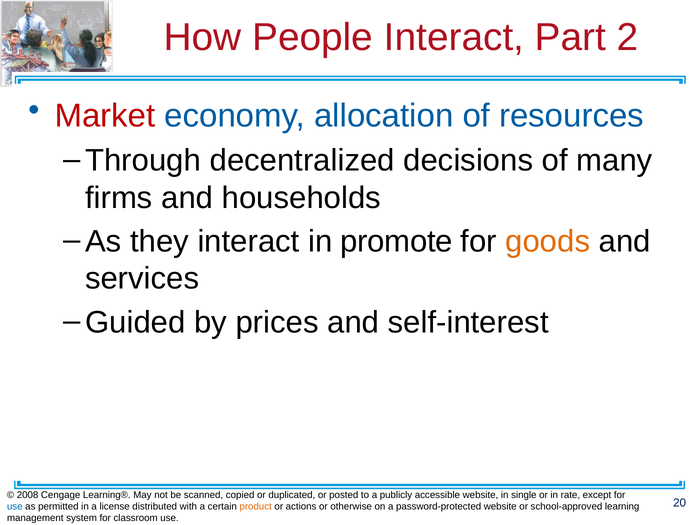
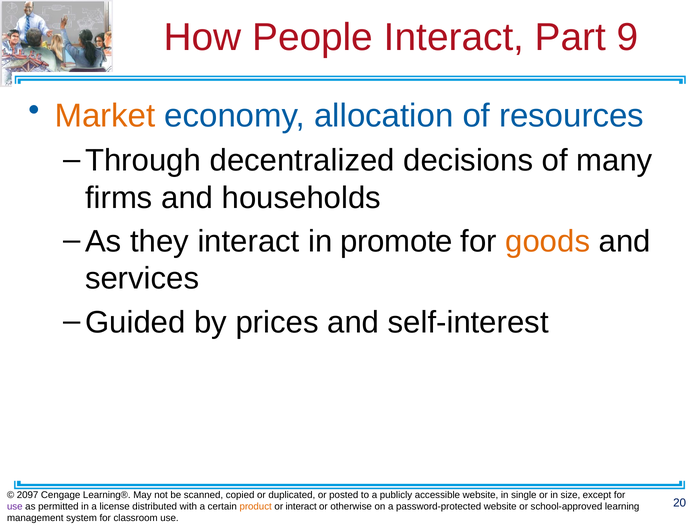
2: 2 -> 9
Market colour: red -> orange
2008: 2008 -> 2097
rate: rate -> size
use at (15, 507) colour: blue -> purple
or actions: actions -> interact
